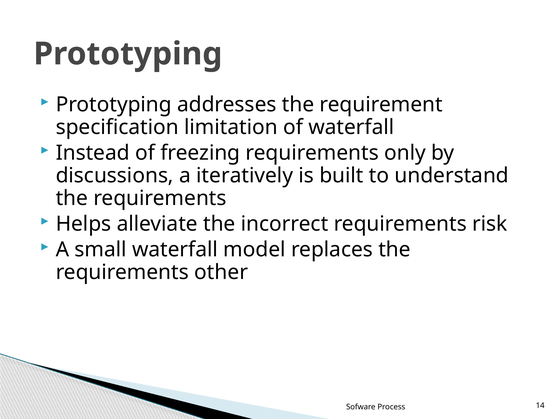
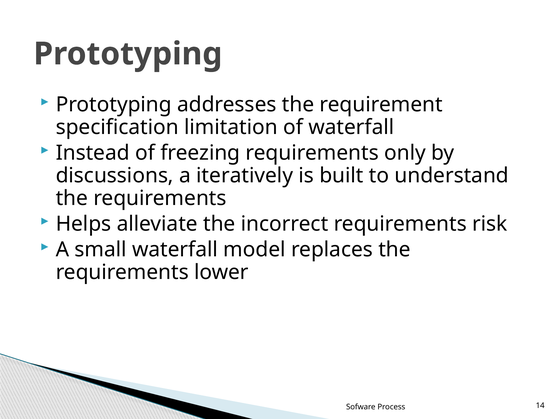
other: other -> lower
